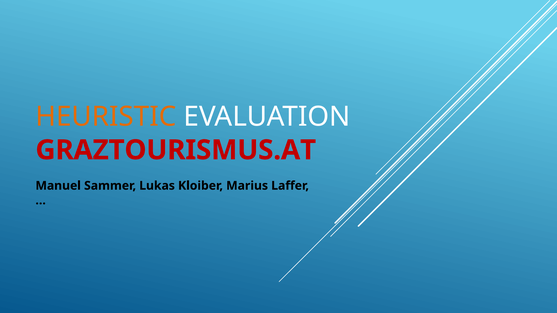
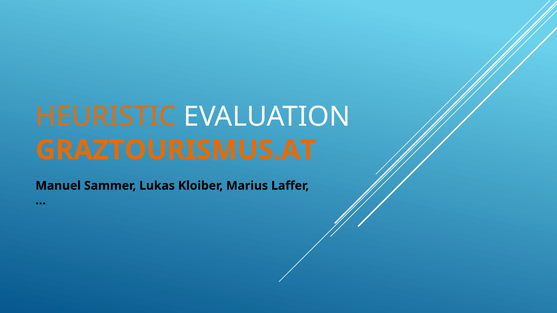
GRAZTOURISMUS.AT colour: red -> orange
